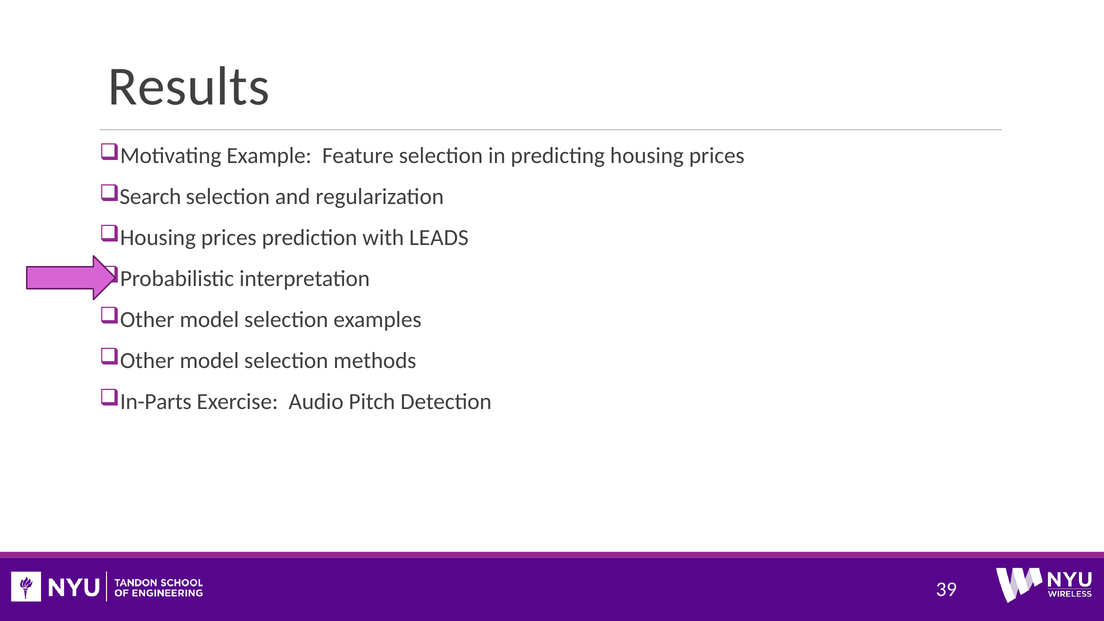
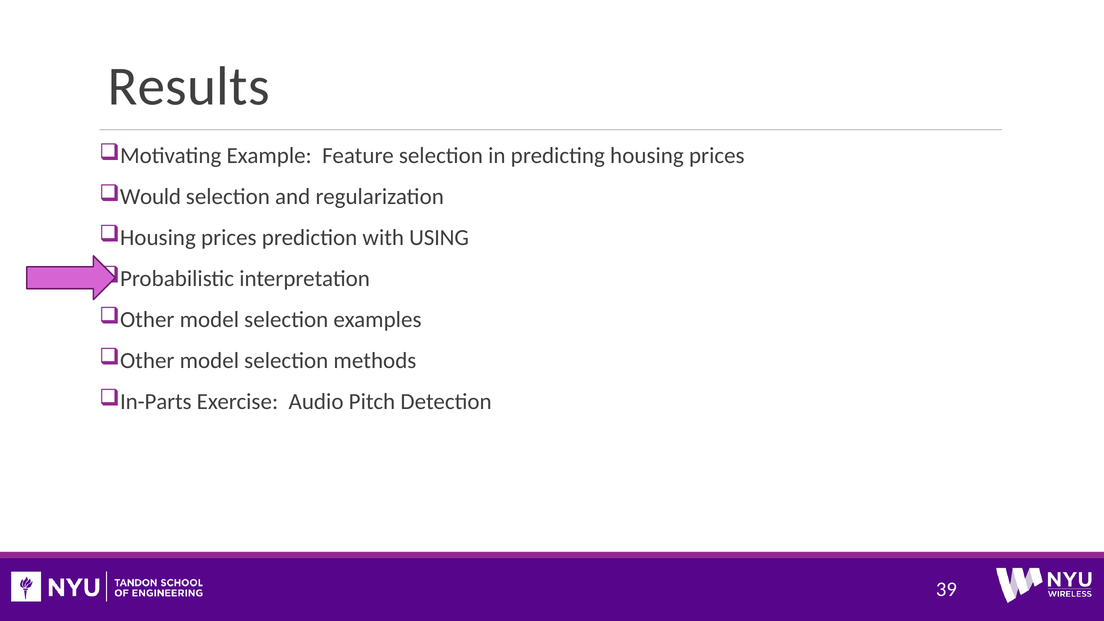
Search: Search -> Would
LEADS: LEADS -> USING
